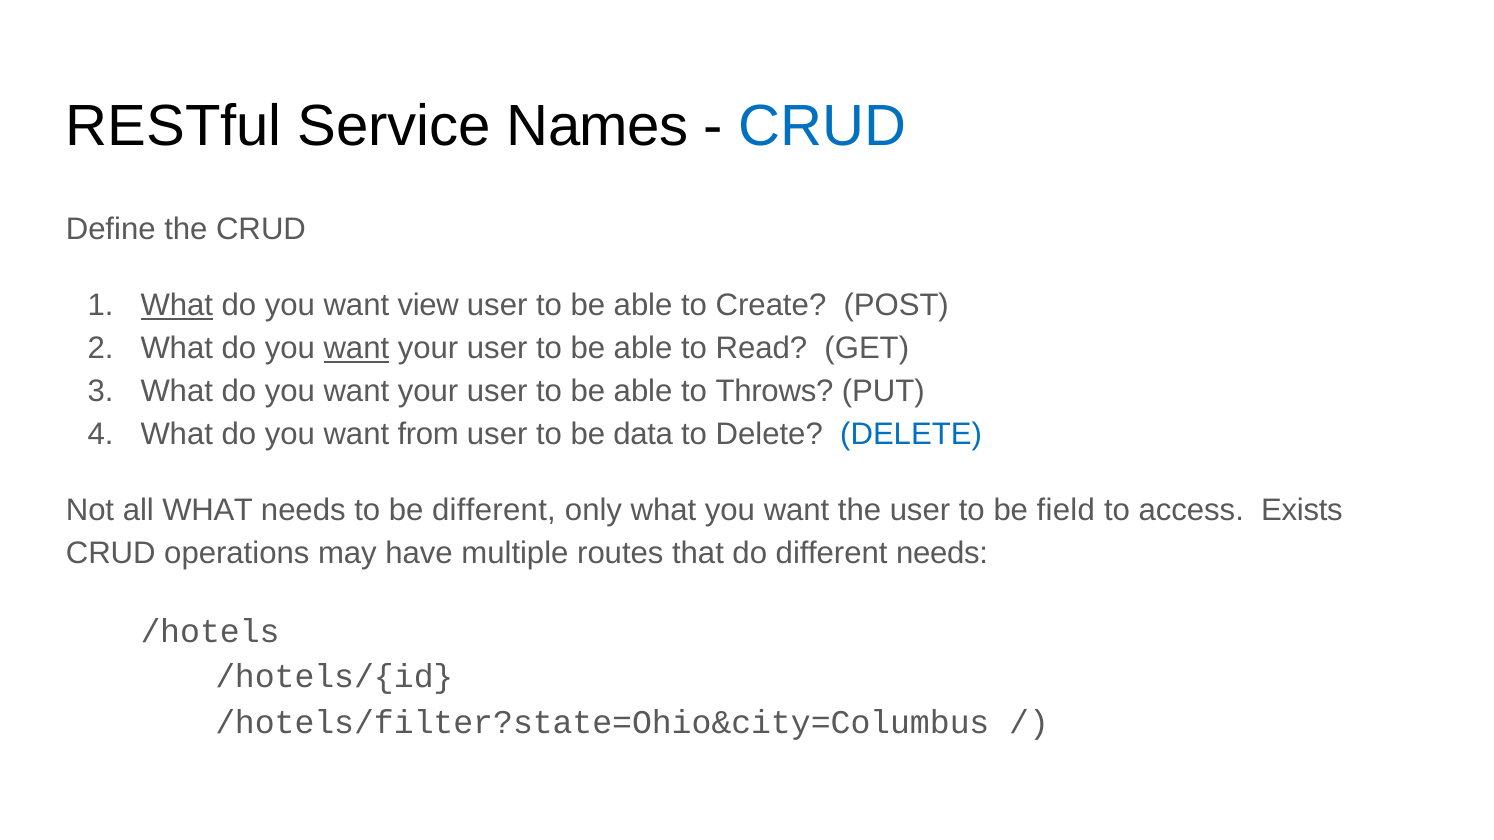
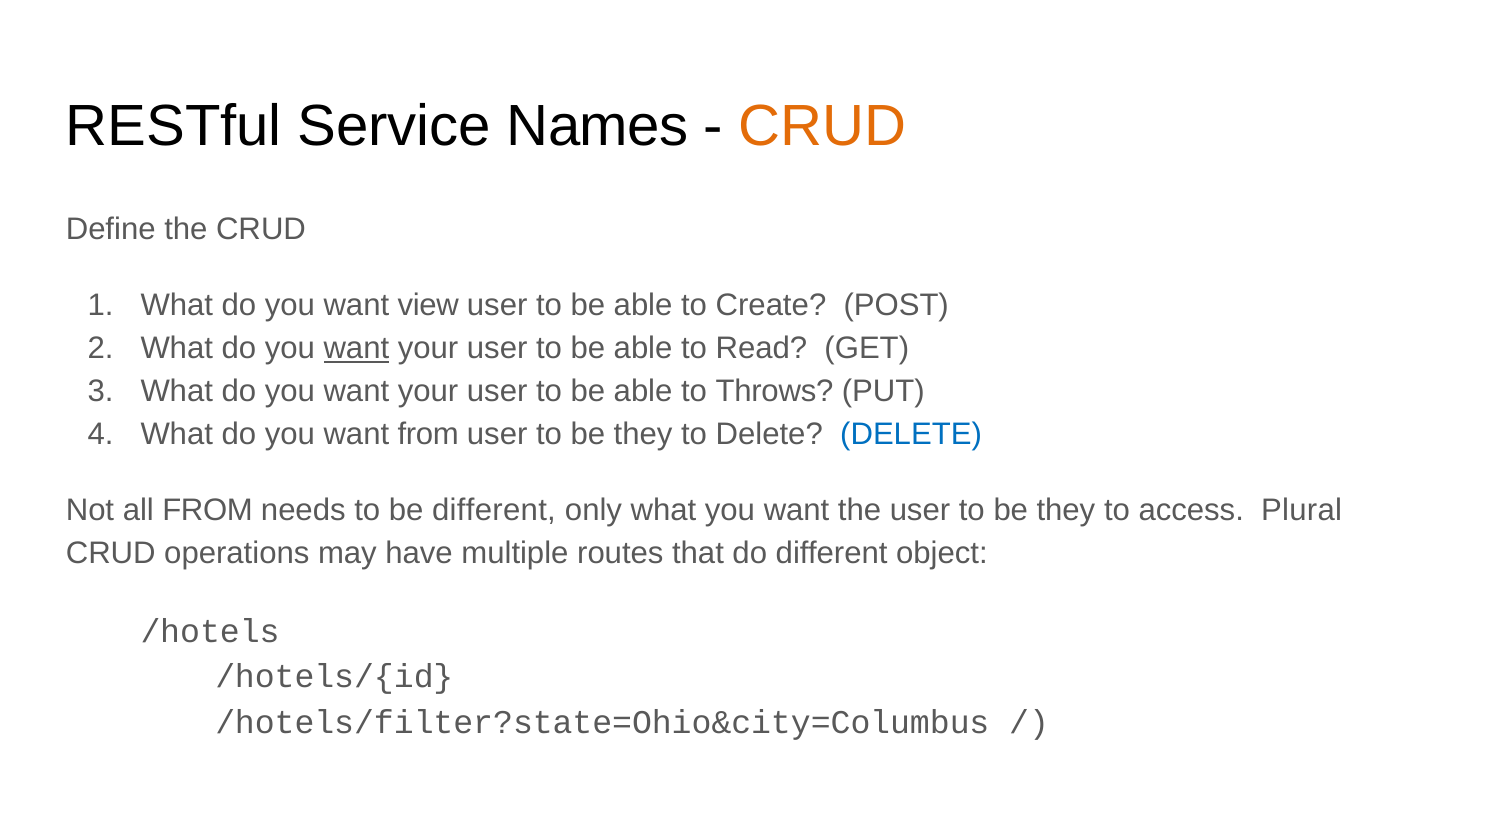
CRUD at (823, 127) colour: blue -> orange
What at (177, 306) underline: present -> none
data at (643, 435): data -> they
all WHAT: WHAT -> FROM
field at (1066, 511): field -> they
Exists: Exists -> Plural
different needs: needs -> object
